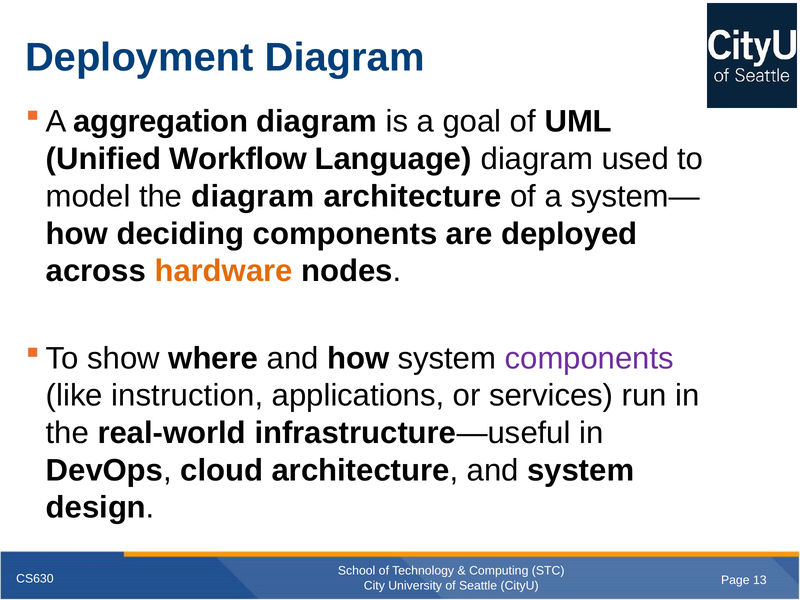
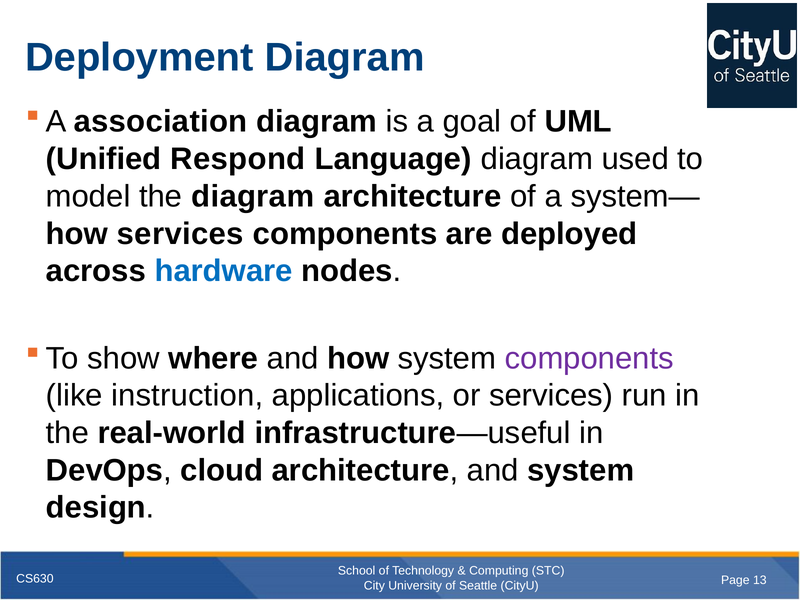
aggregation: aggregation -> association
Workflow: Workflow -> Respond
how deciding: deciding -> services
hardware colour: orange -> blue
